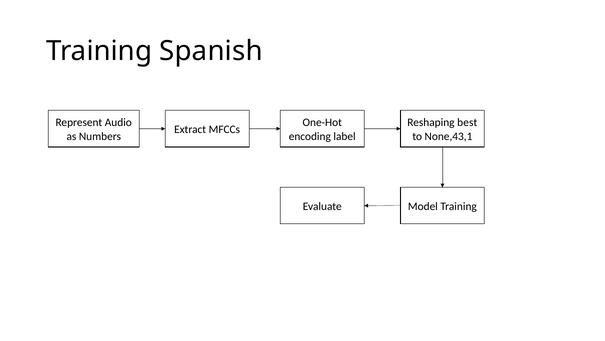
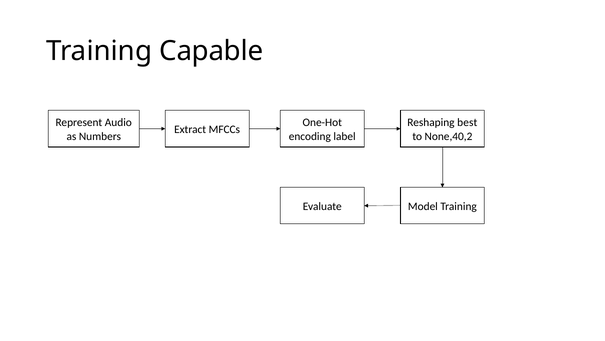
Spanish: Spanish -> Capable
None,43,1: None,43,1 -> None,40,2
